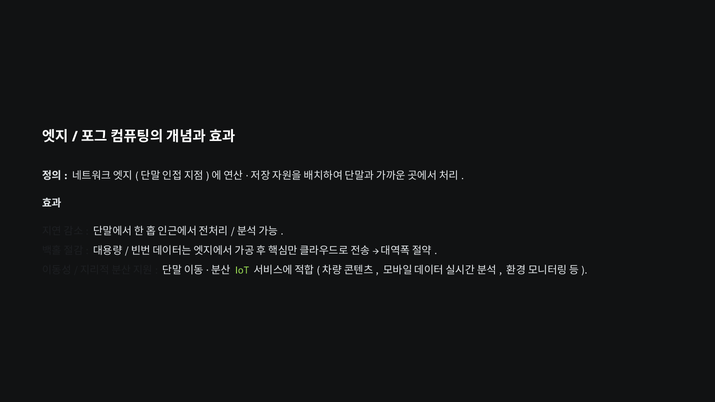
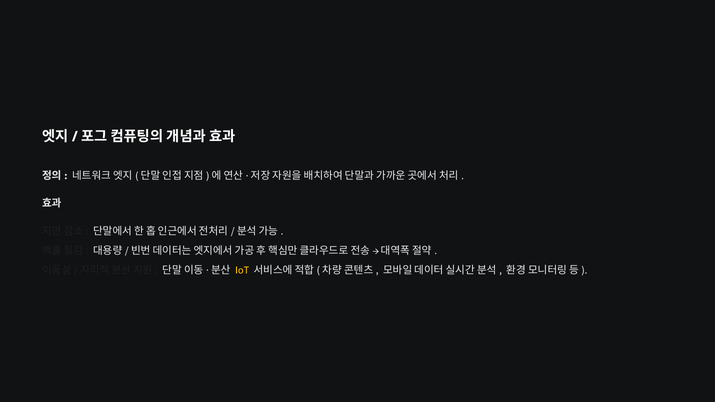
IoT colour: light green -> yellow
